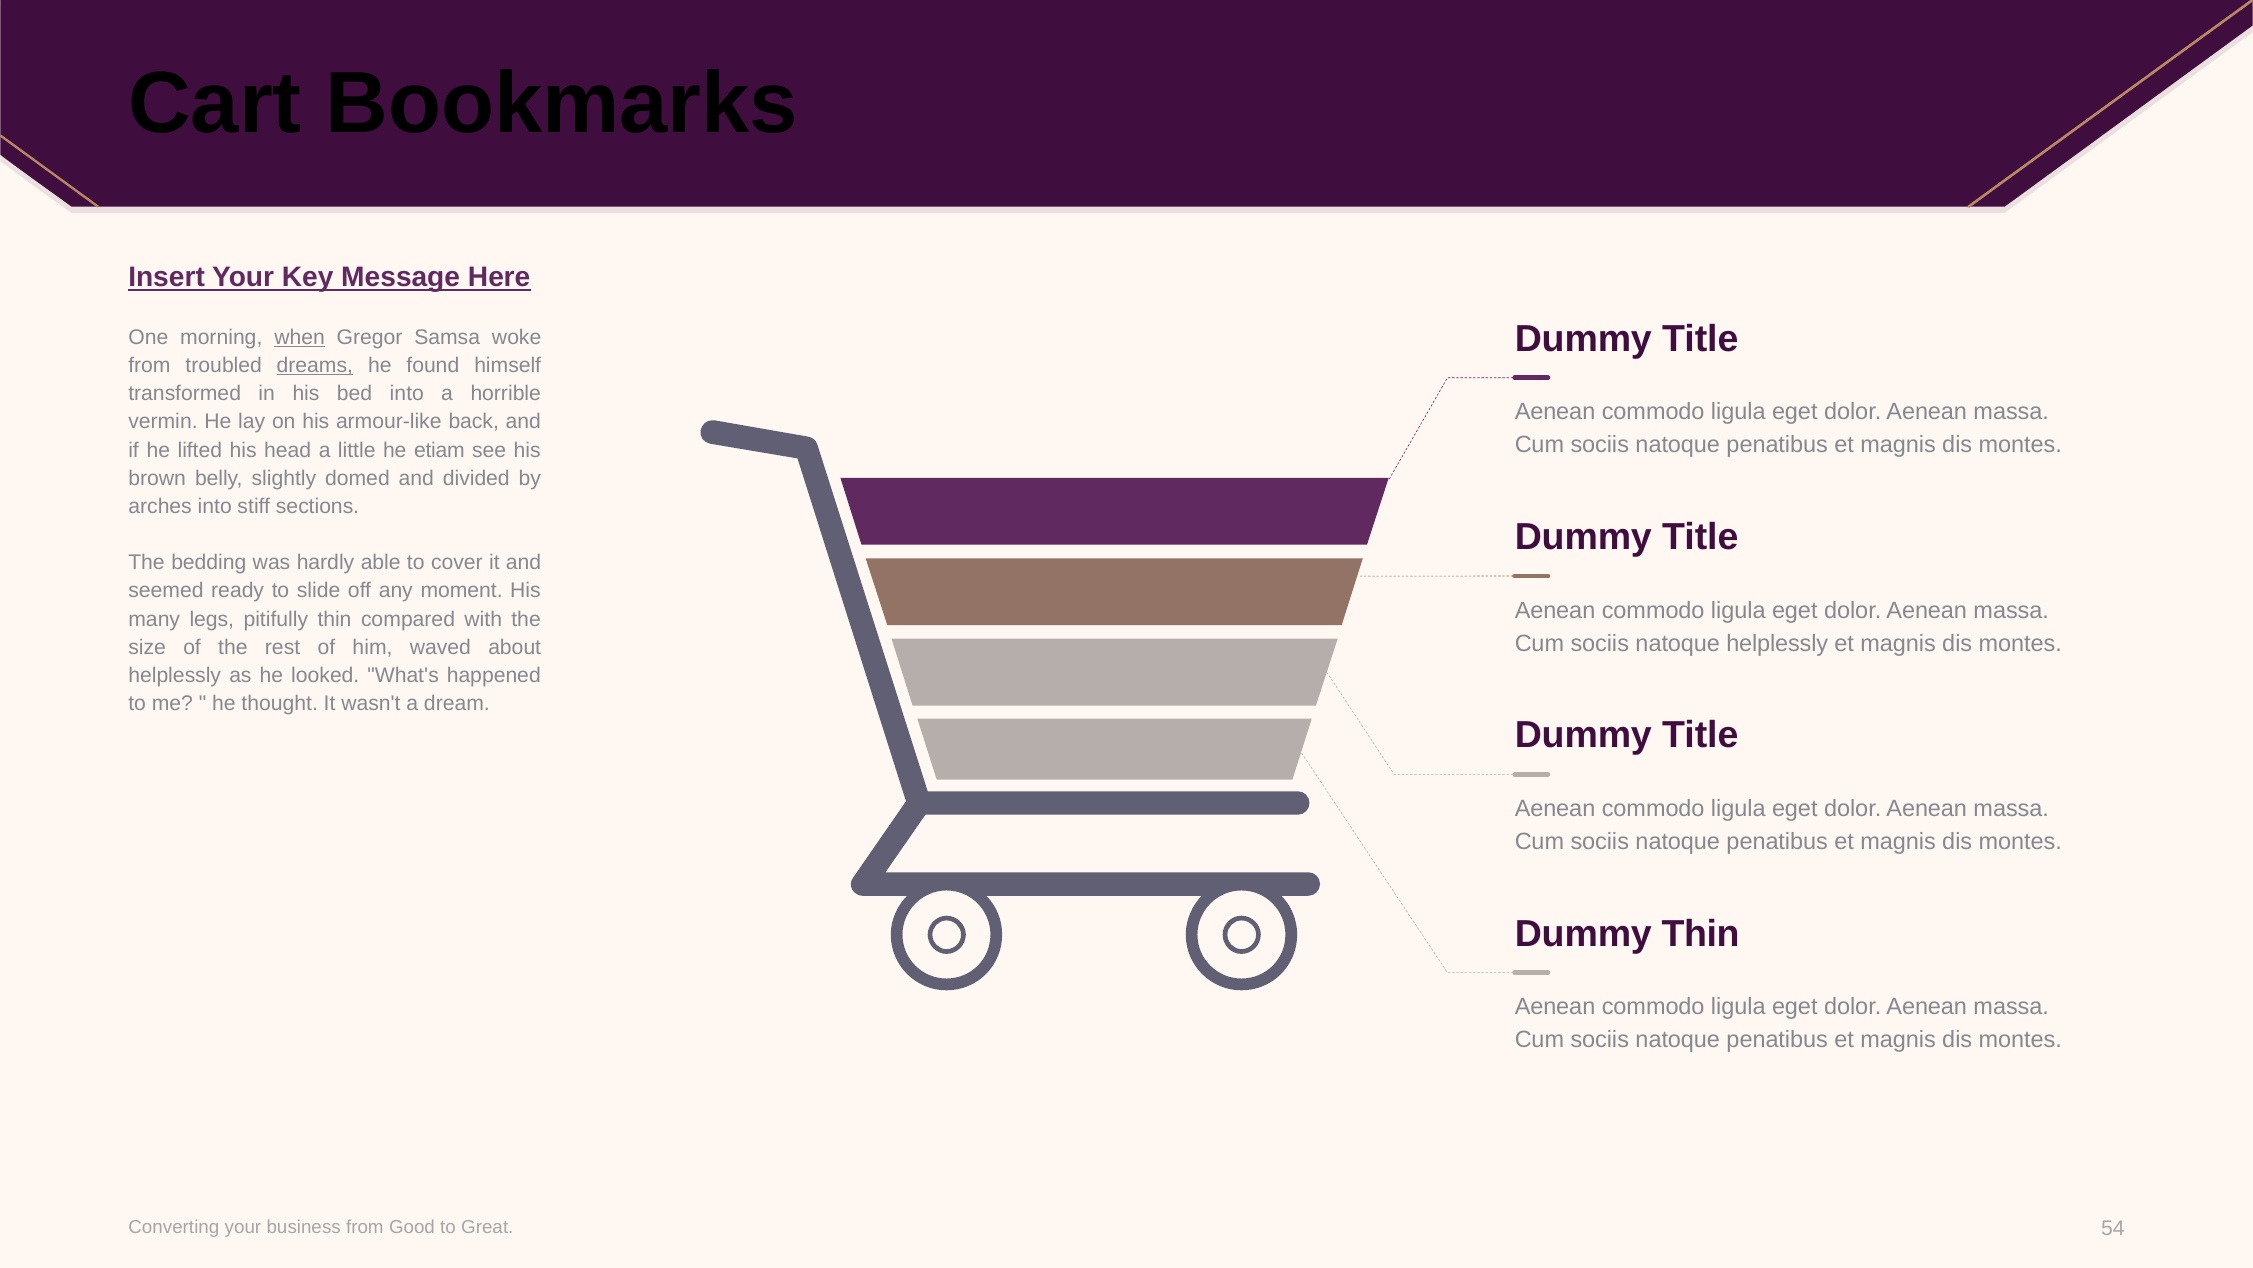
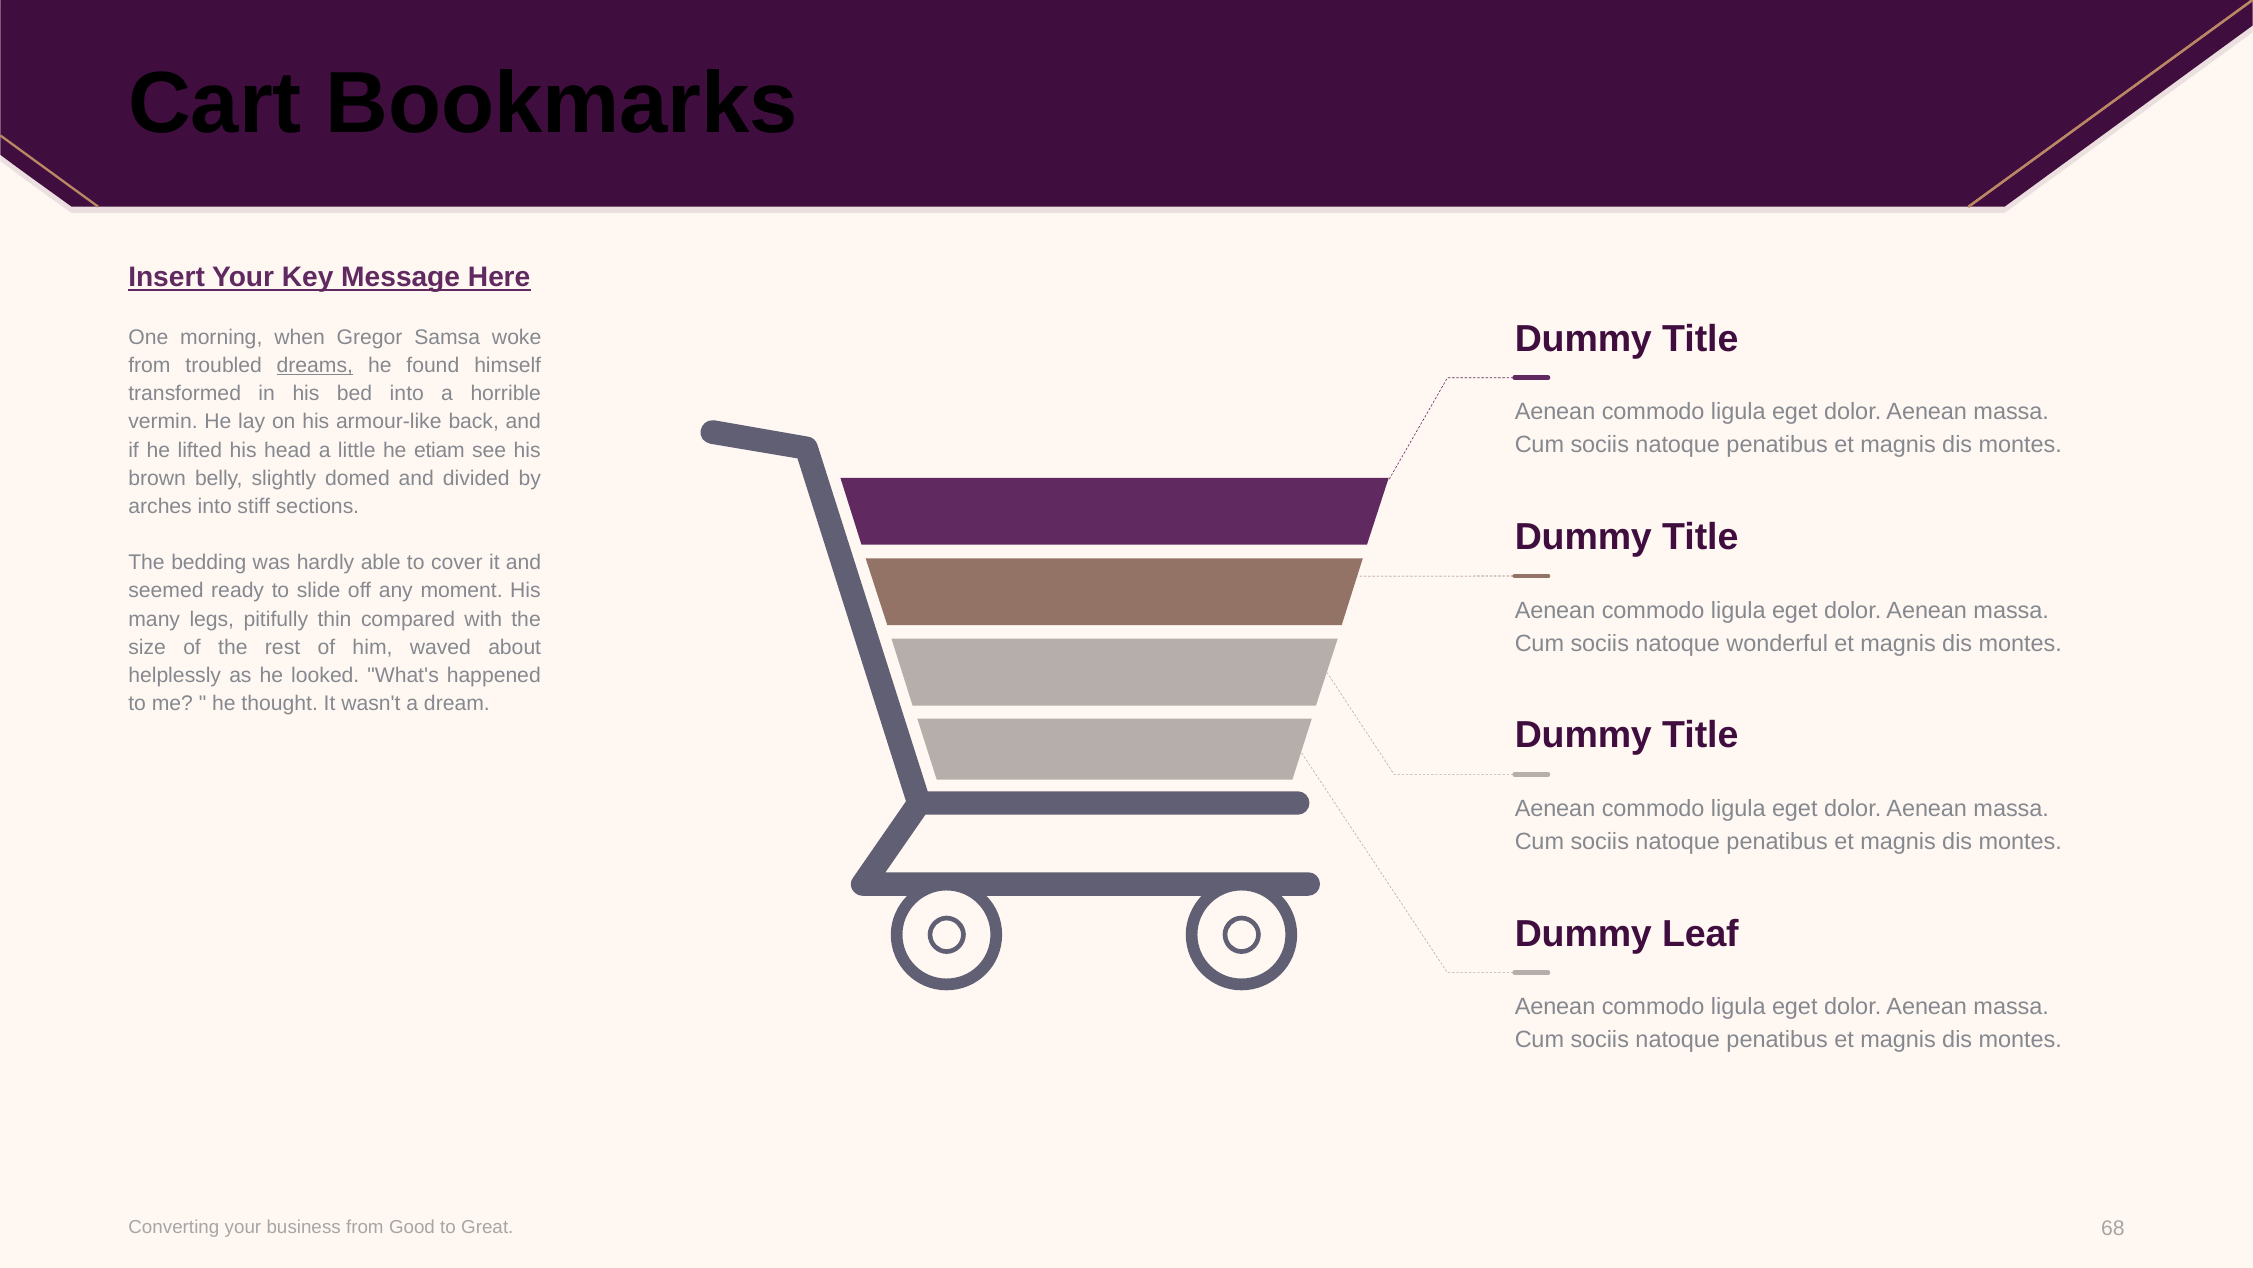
when underline: present -> none
natoque helplessly: helplessly -> wonderful
Dummy Thin: Thin -> Leaf
54: 54 -> 68
